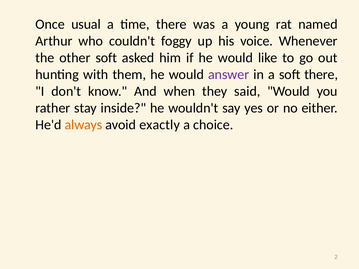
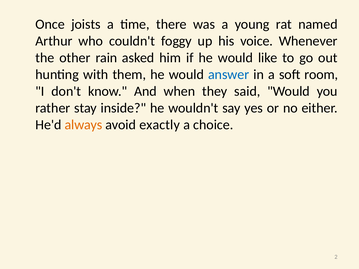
usual: usual -> joists
other soft: soft -> rain
answer colour: purple -> blue
soft there: there -> room
